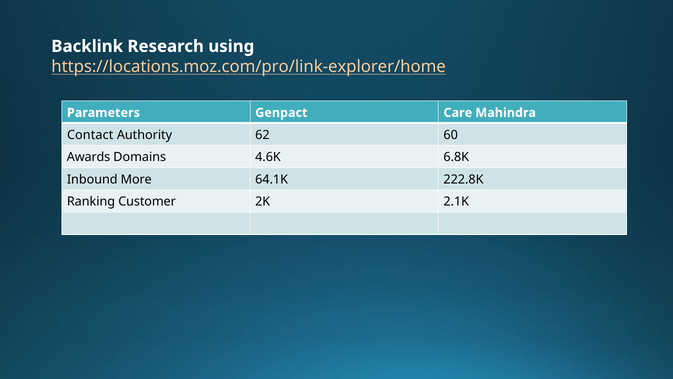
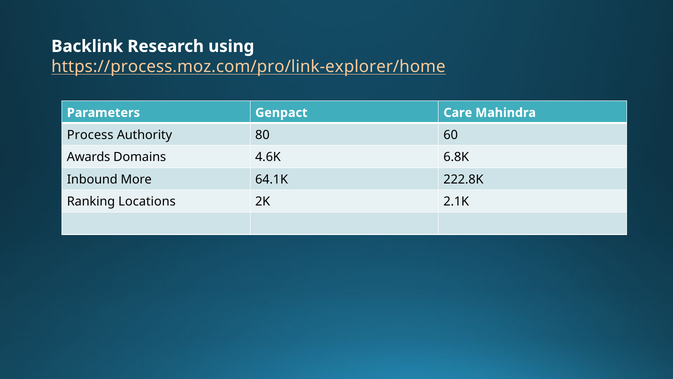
https://locations.moz.com/pro/link-explorer/home: https://locations.moz.com/pro/link-explorer/home -> https://process.moz.com/pro/link-explorer/home
Contact: Contact -> Process
62: 62 -> 80
Customer: Customer -> Locations
